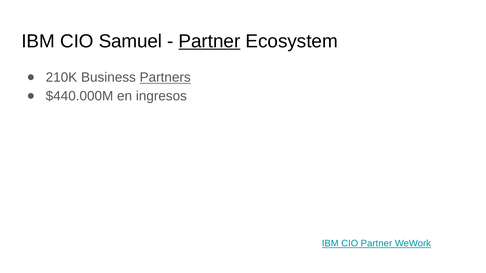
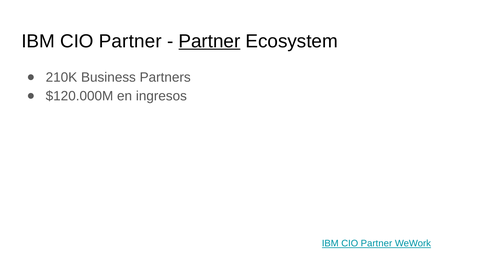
Samuel at (130, 41): Samuel -> Partner
Partners underline: present -> none
$440.000M: $440.000M -> $120.000M
